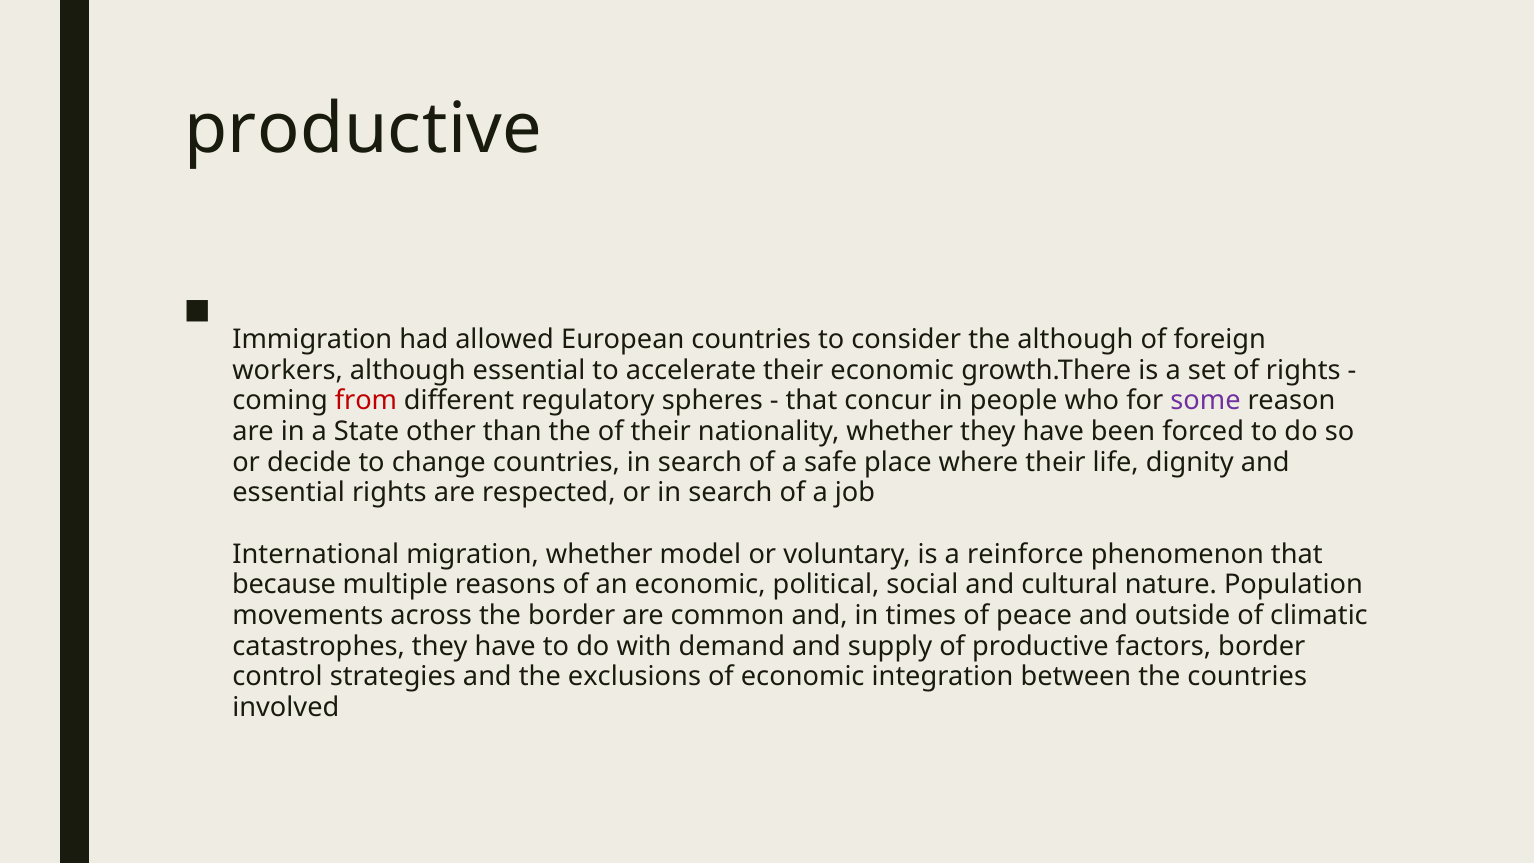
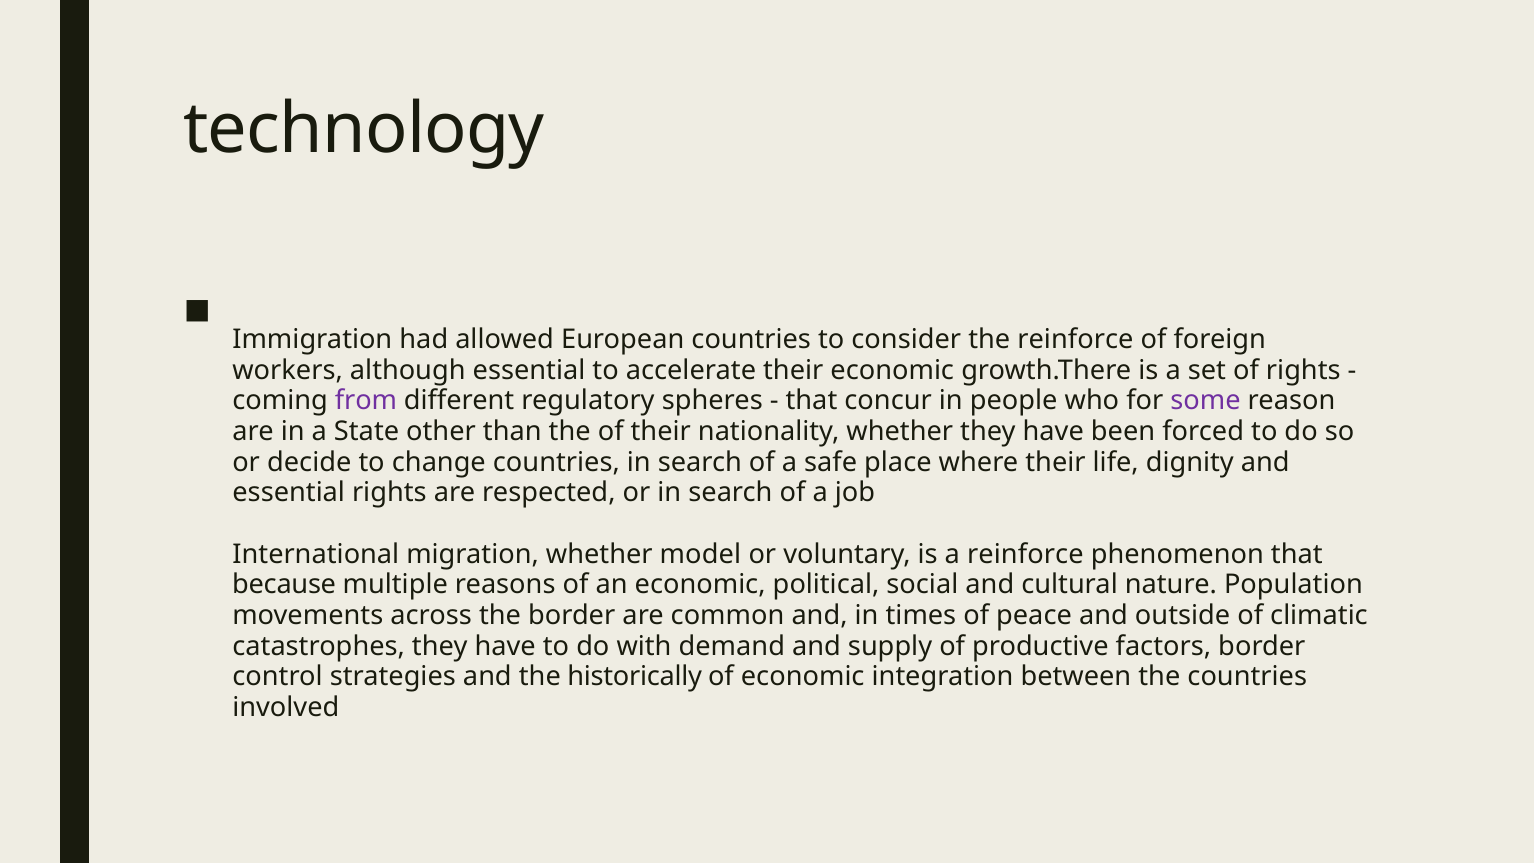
productive at (363, 129): productive -> technology
the although: although -> reinforce
from colour: red -> purple
exclusions: exclusions -> historically
